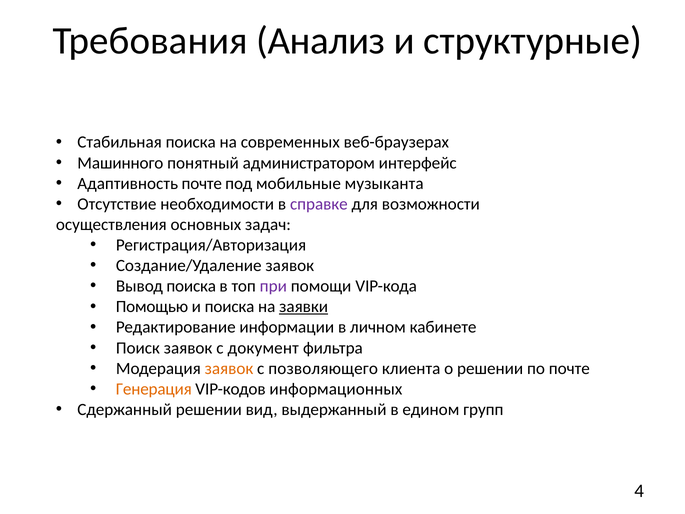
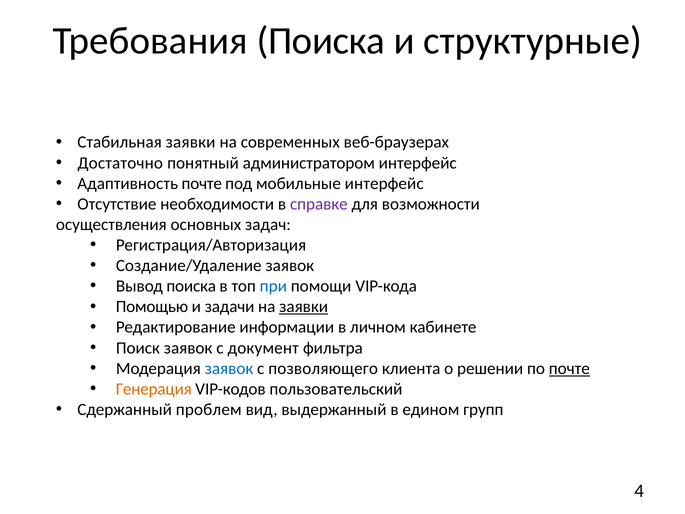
Требования Анализ: Анализ -> Поиска
Стабильная поиска: поиска -> заявки
Машинного: Машинного -> Достаточно
мобильные музыканта: музыканта -> интерфейс
при colour: purple -> blue
и поиска: поиска -> задачи
заявок at (229, 368) colour: orange -> blue
почте at (569, 368) underline: none -> present
информационных: информационных -> пользовательский
Сдержанный решении: решении -> проблем
